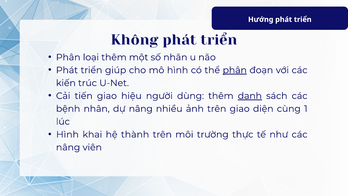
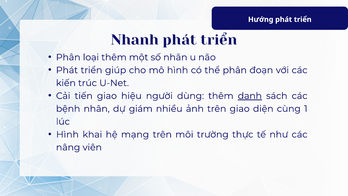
Không: Không -> Nhanh
phân at (235, 70) underline: present -> none
dự nâng: nâng -> giám
thành: thành -> mạng
